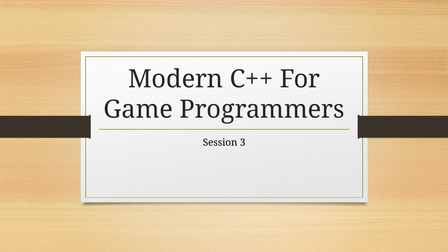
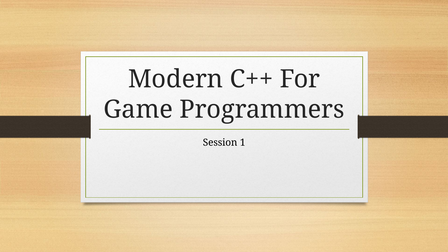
3: 3 -> 1
